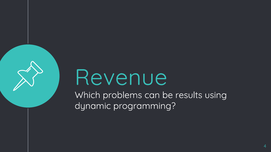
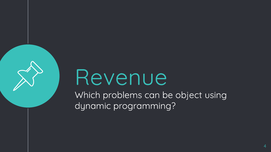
results: results -> object
